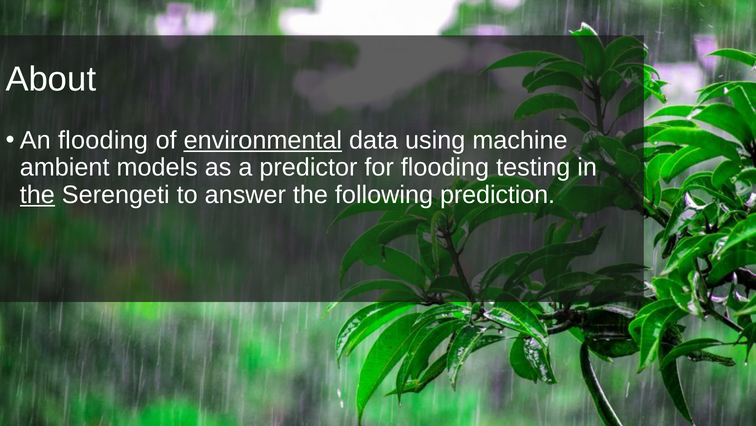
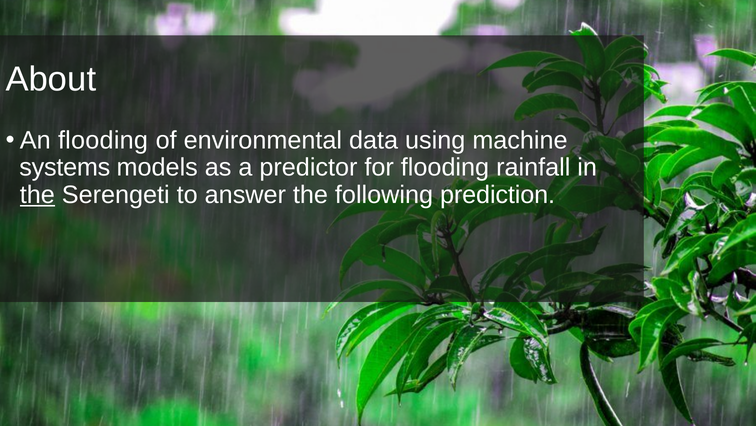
environmental underline: present -> none
ambient: ambient -> systems
testing: testing -> rainfall
